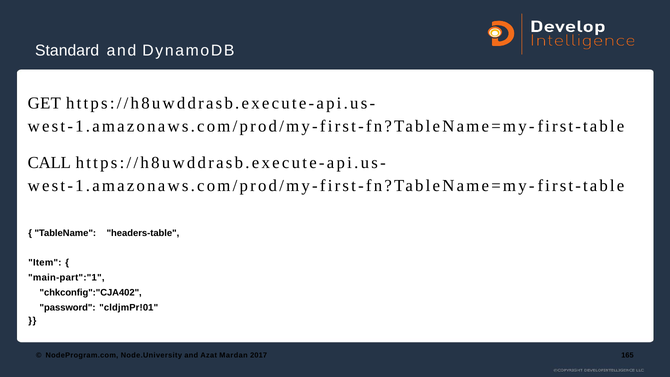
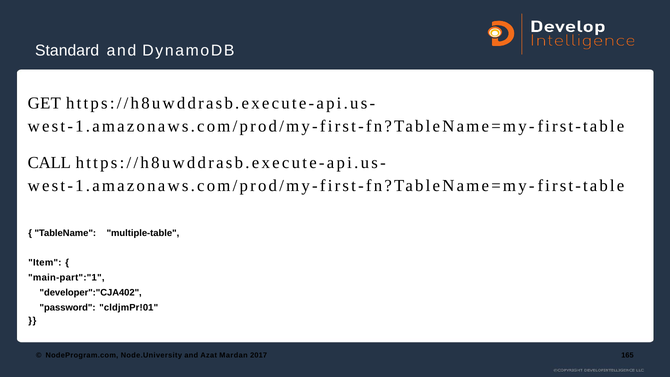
headers-table: headers-table -> multiple-table
chkconfig":"CJA402: chkconfig":"CJA402 -> developer":"CJA402
